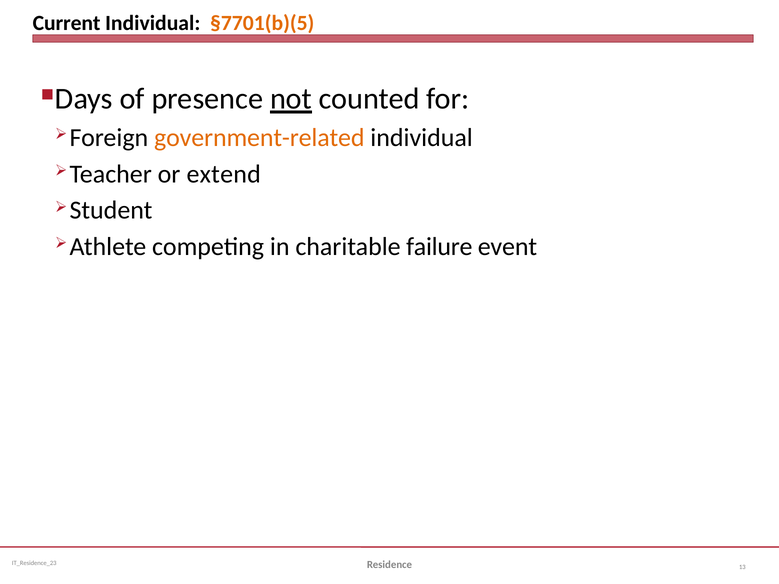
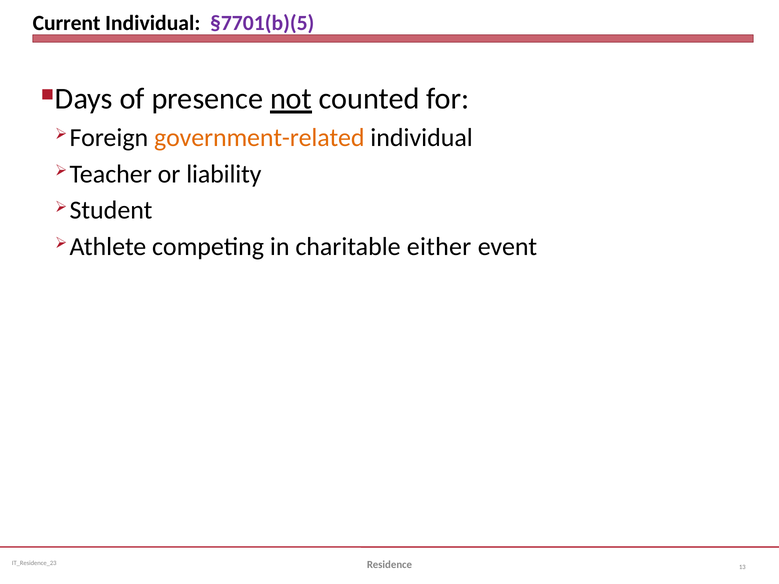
§7701(b)(5 colour: orange -> purple
extend: extend -> liability
failure: failure -> either
